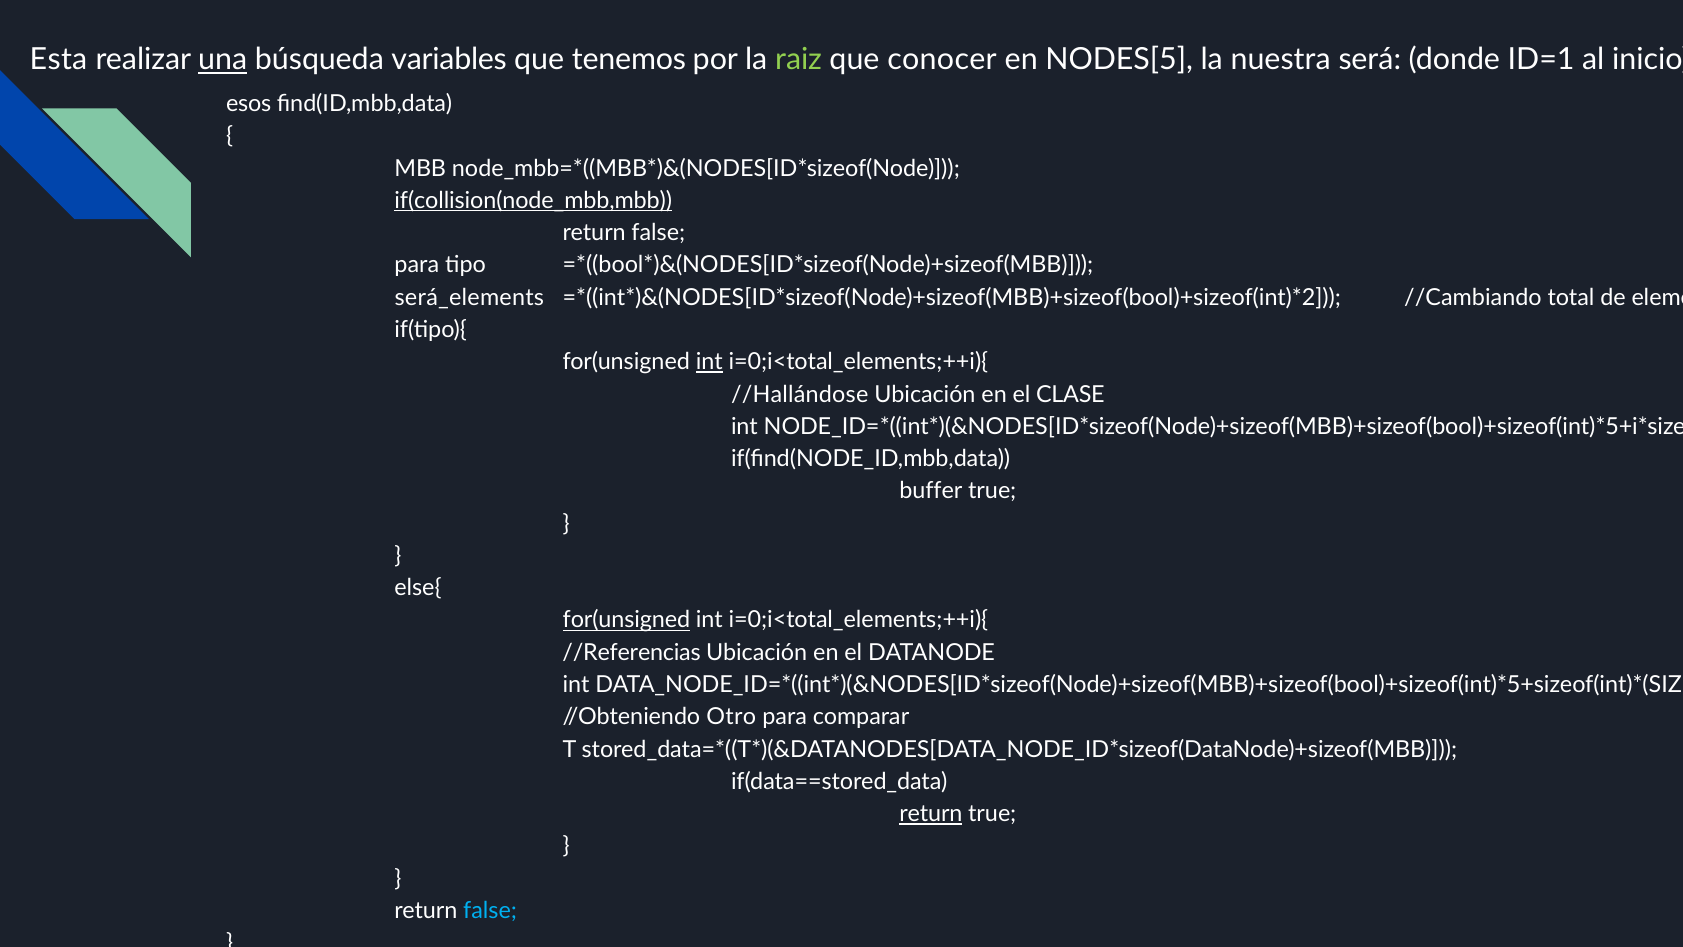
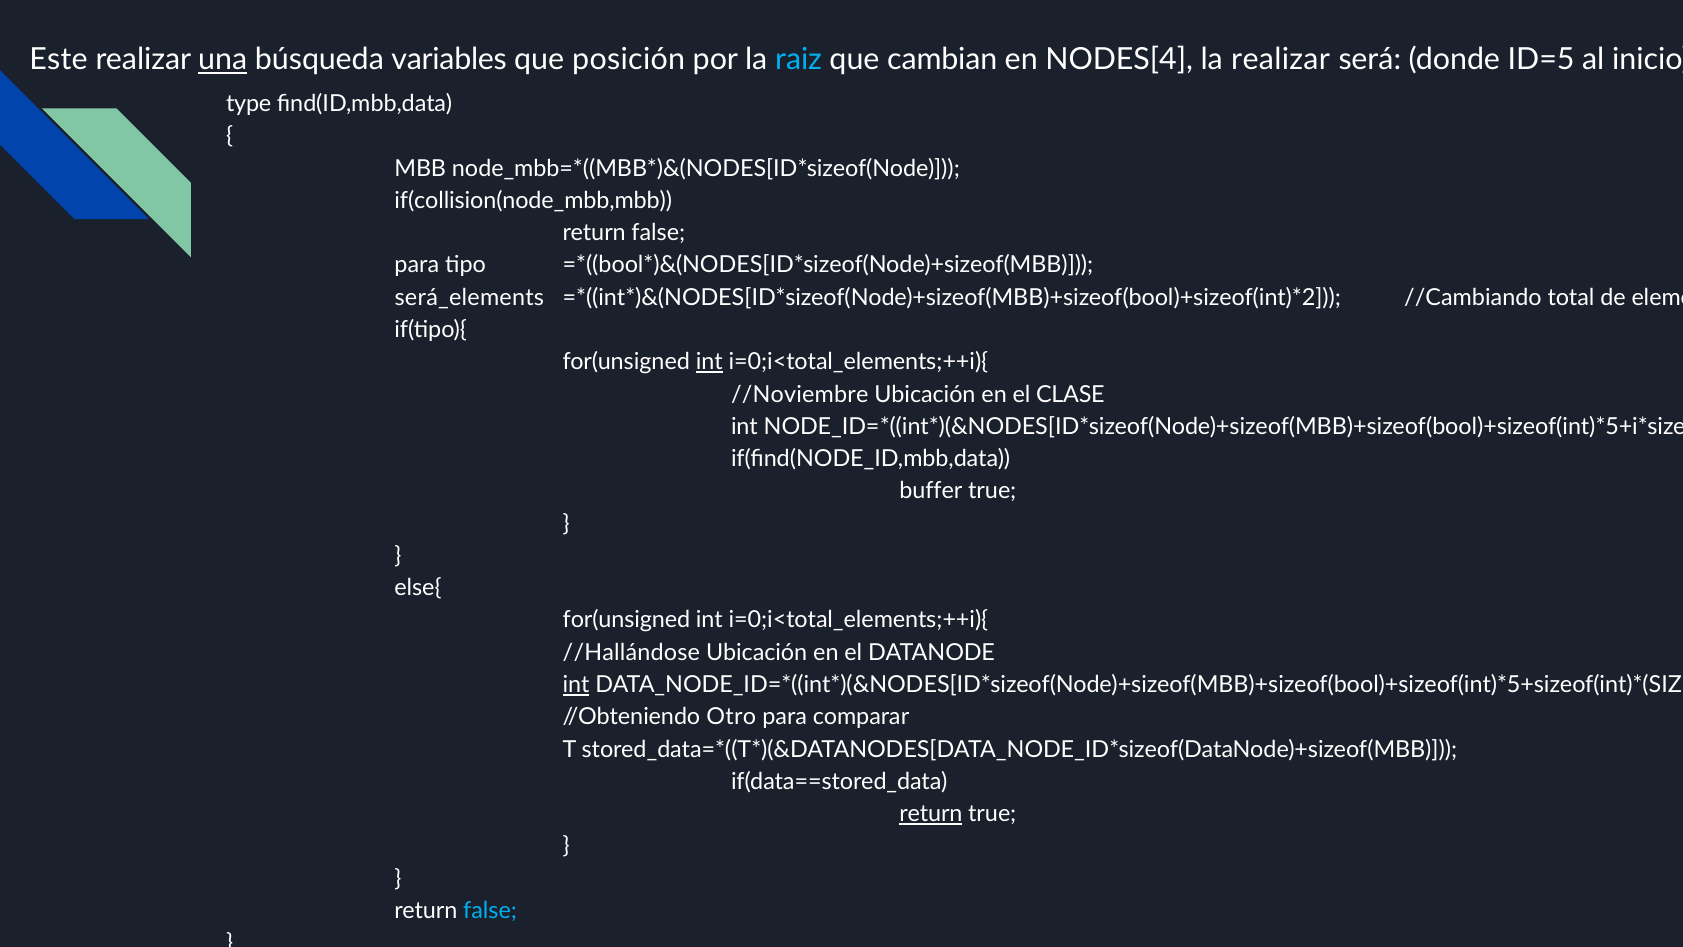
Esta: Esta -> Este
tenemos: tenemos -> posición
raiz colour: light green -> light blue
conocer: conocer -> cambian
NODES[5: NODES[5 -> NODES[4
la nuestra: nuestra -> realizar
ID=1: ID=1 -> ID=5
esos: esos -> type
if(collision(node_mbb,mbb underline: present -> none
//Hallándose: //Hallándose -> //Noviembre
for(unsigned at (626, 620) underline: present -> none
//Referencias: //Referencias -> //Hallándose
int at (576, 685) underline: none -> present
